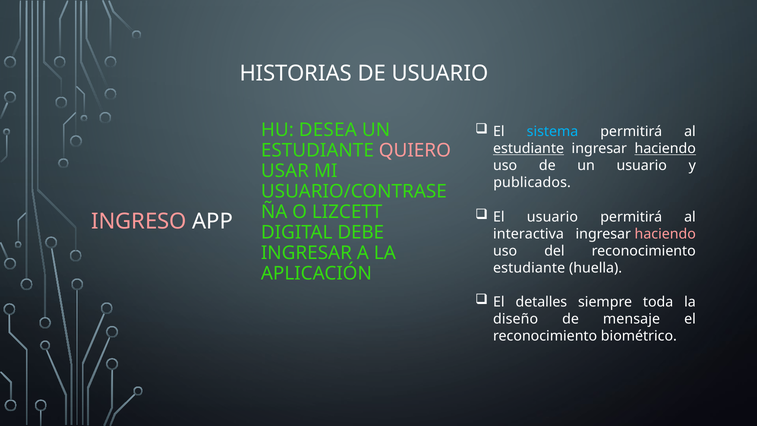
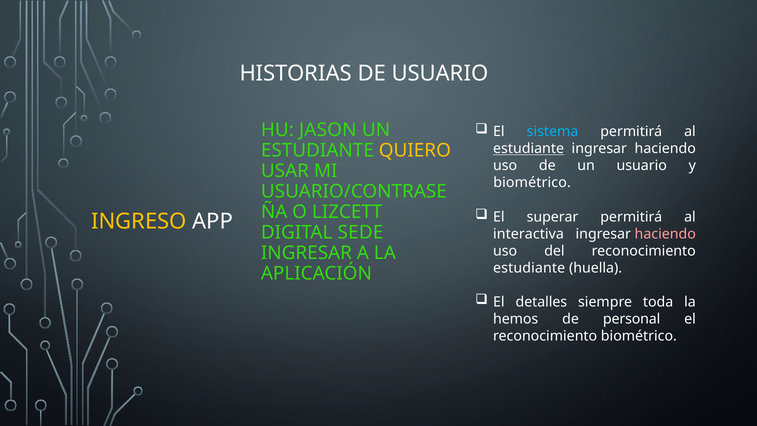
DESEA: DESEA -> JASON
haciendo at (665, 149) underline: present -> none
QUIERO colour: pink -> yellow
publicados at (532, 183): publicados -> biométrico
El usuario: usuario -> superar
INGRESO colour: pink -> yellow
DEBE: DEBE -> SEDE
diseño: diseño -> hemos
mensaje: mensaje -> personal
